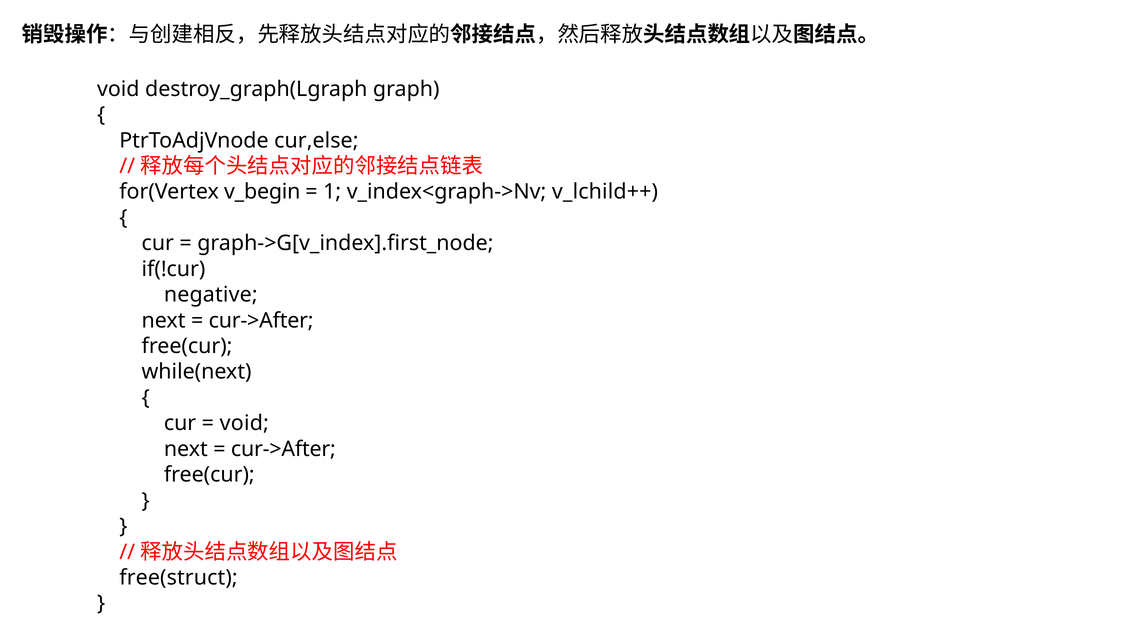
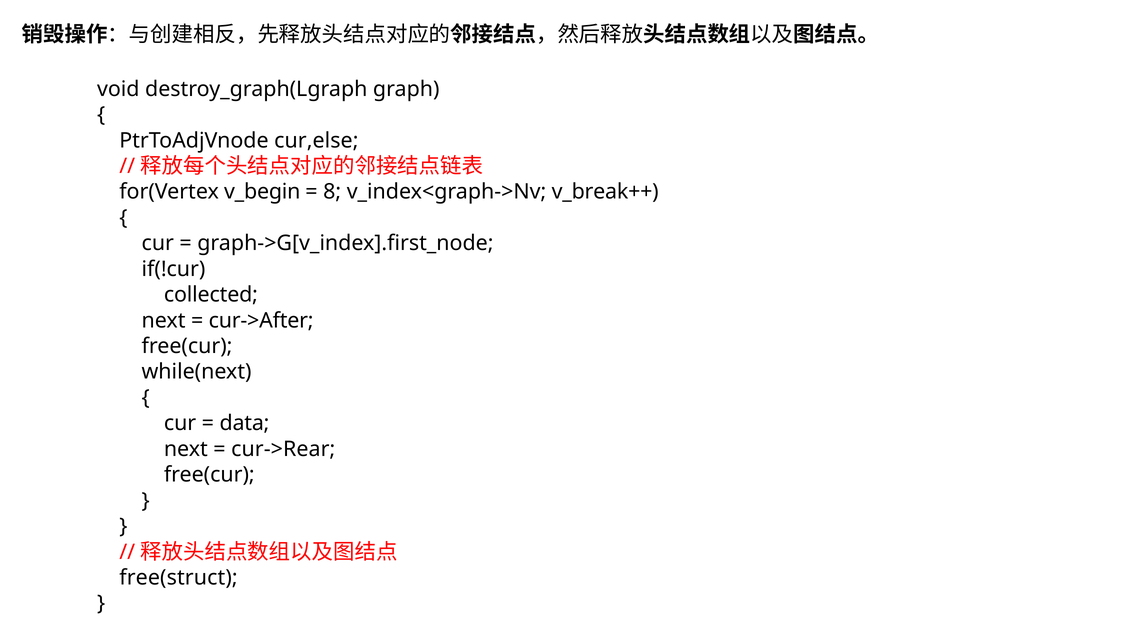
1: 1 -> 8
v_lchild++: v_lchild++ -> v_break++
negative: negative -> collected
void at (244, 423): void -> data
cur->After at (283, 449): cur->After -> cur->Rear
